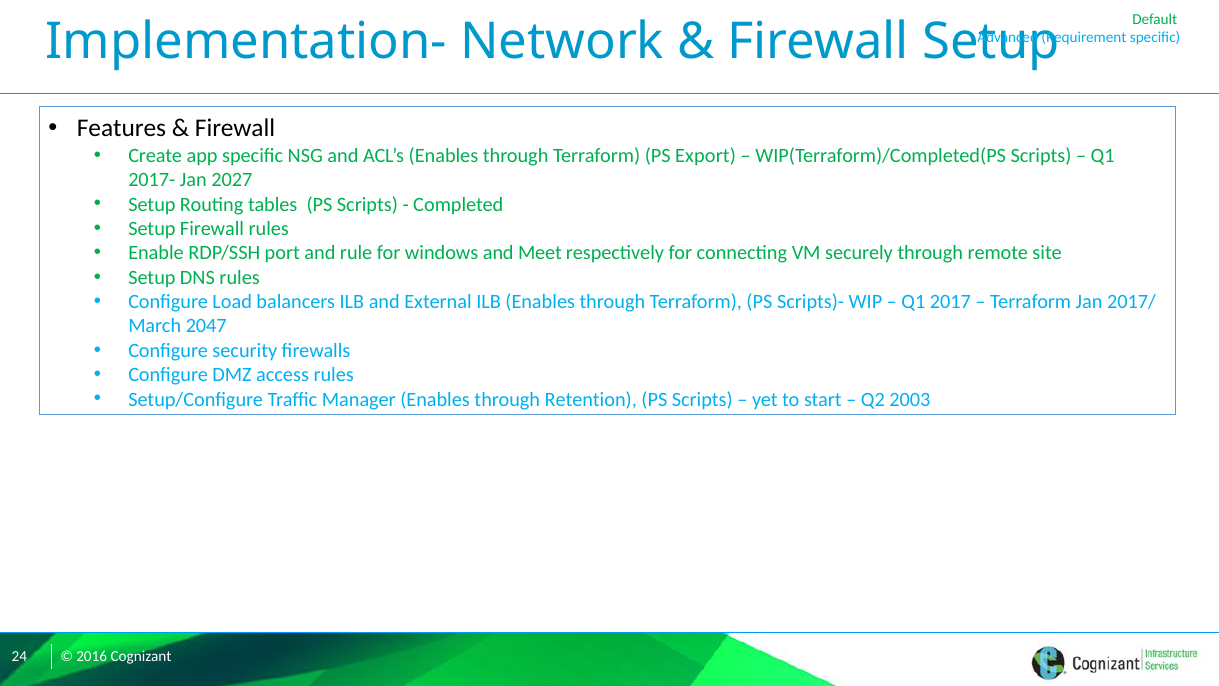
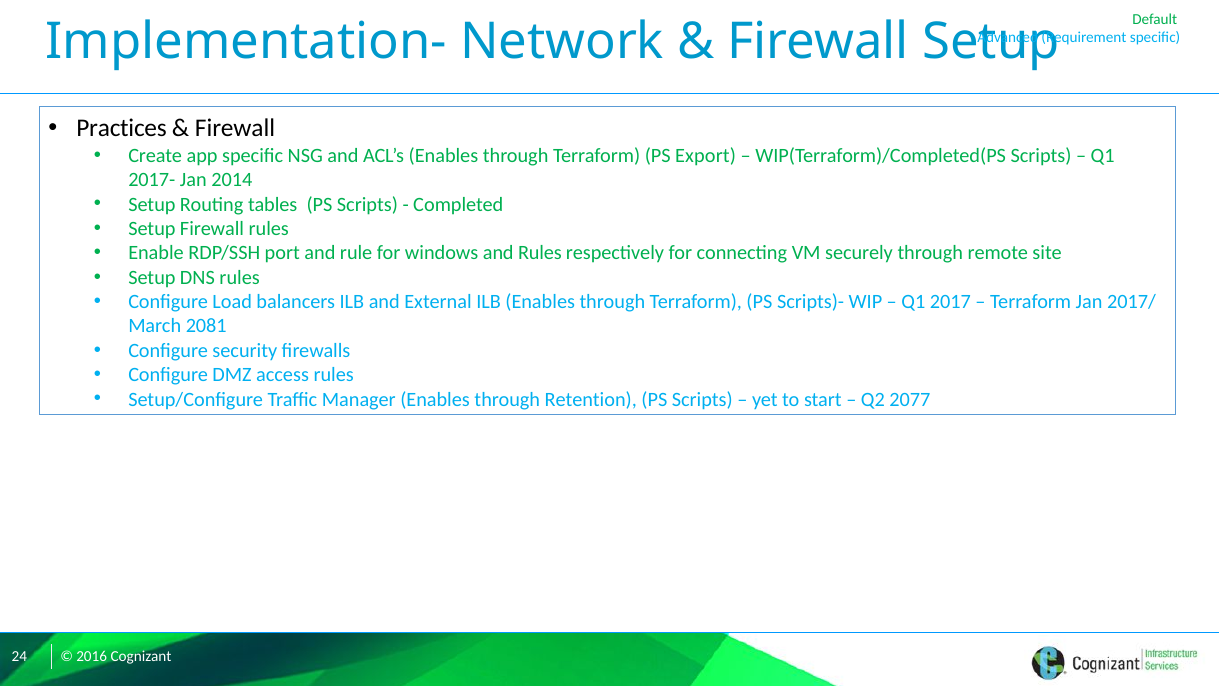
Features: Features -> Practices
2027: 2027 -> 2014
and Meet: Meet -> Rules
2047: 2047 -> 2081
2003: 2003 -> 2077
